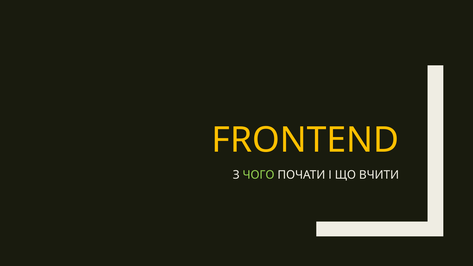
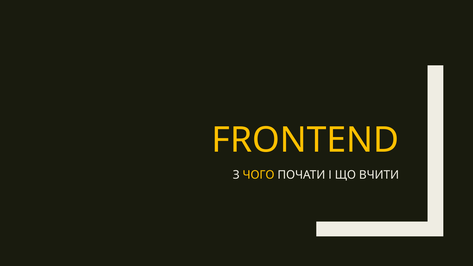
ЧОГО colour: light green -> yellow
